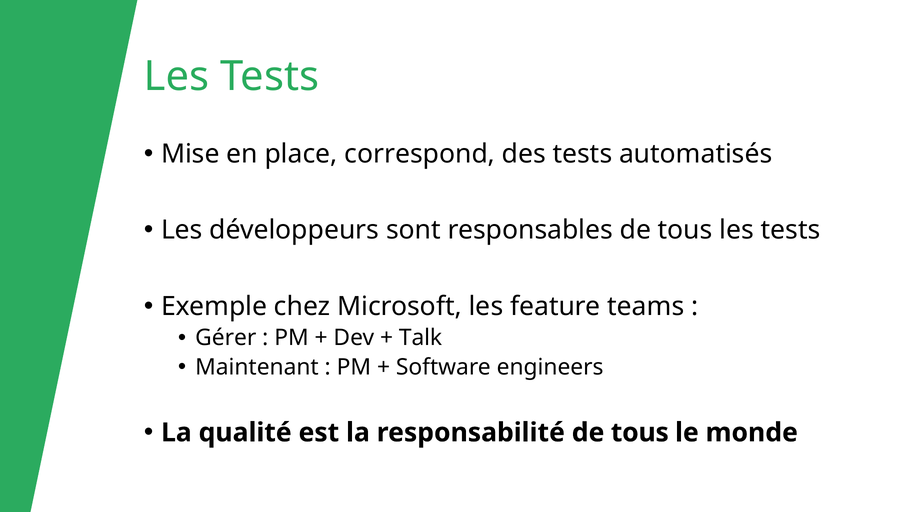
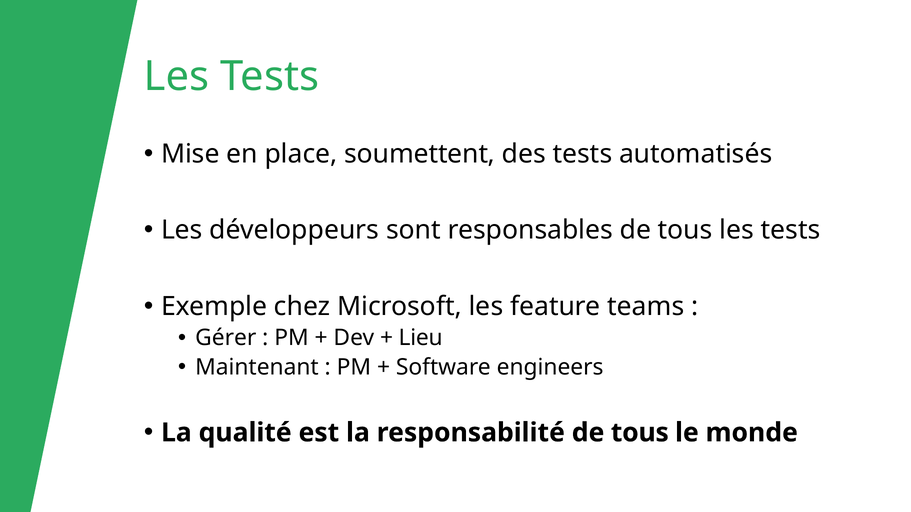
correspond: correspond -> soumettent
Talk: Talk -> Lieu
